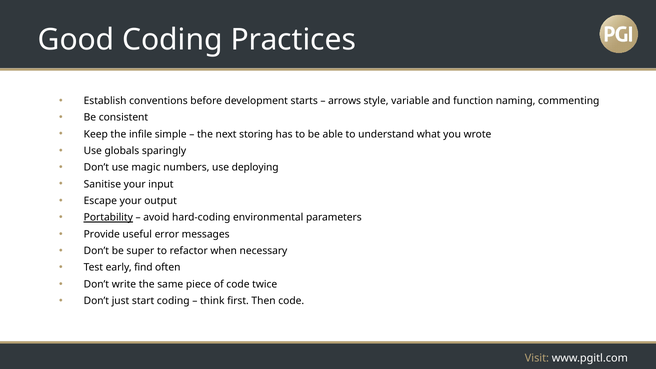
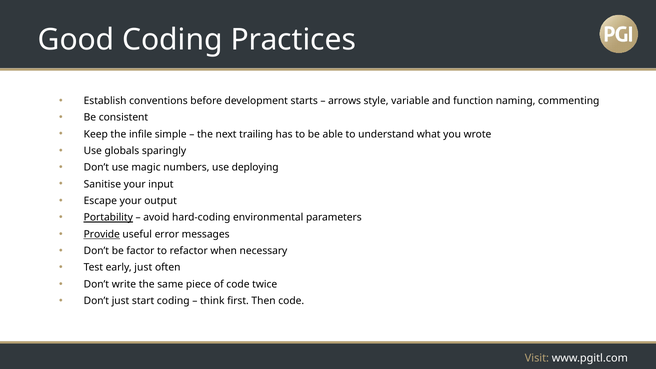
storing: storing -> trailing
Provide underline: none -> present
super: super -> factor
early find: find -> just
